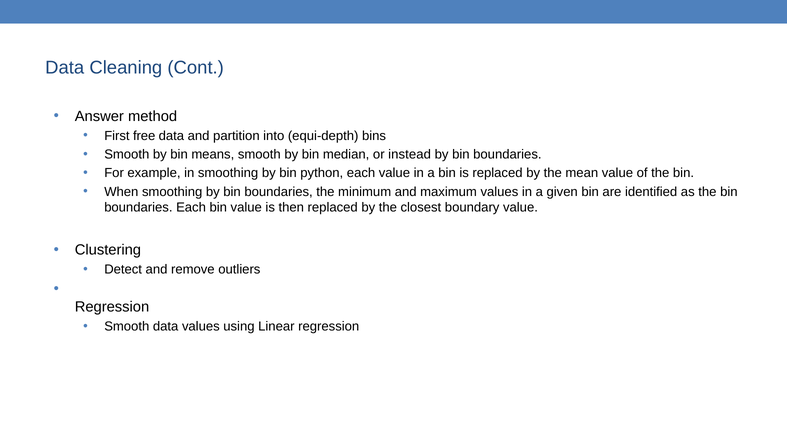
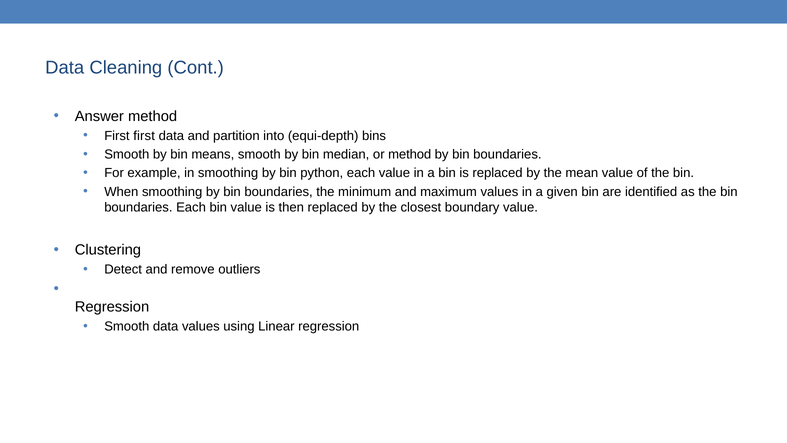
First free: free -> first
or instead: instead -> method
